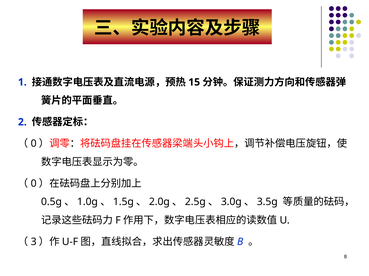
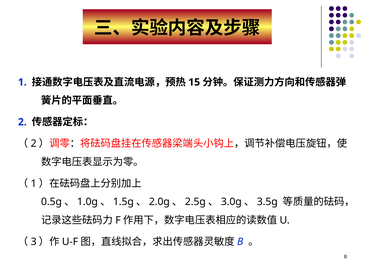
0 at (34, 144): 0 -> 2
0 at (34, 184): 0 -> 1
